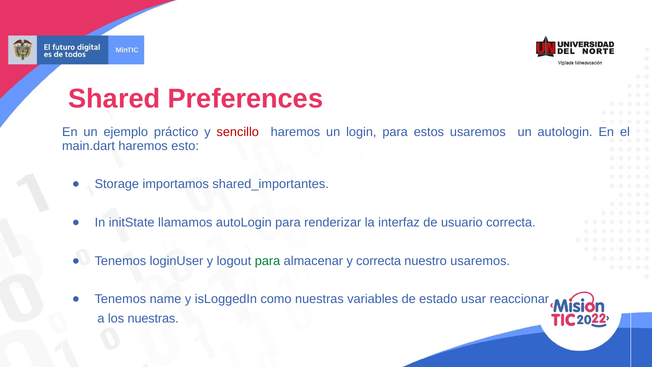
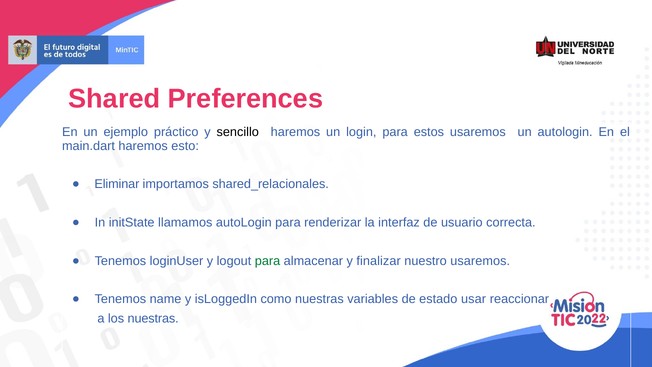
sencillo colour: red -> black
Storage: Storage -> Eliminar
shared_importantes: shared_importantes -> shared_relacionales
y correcta: correcta -> finalizar
